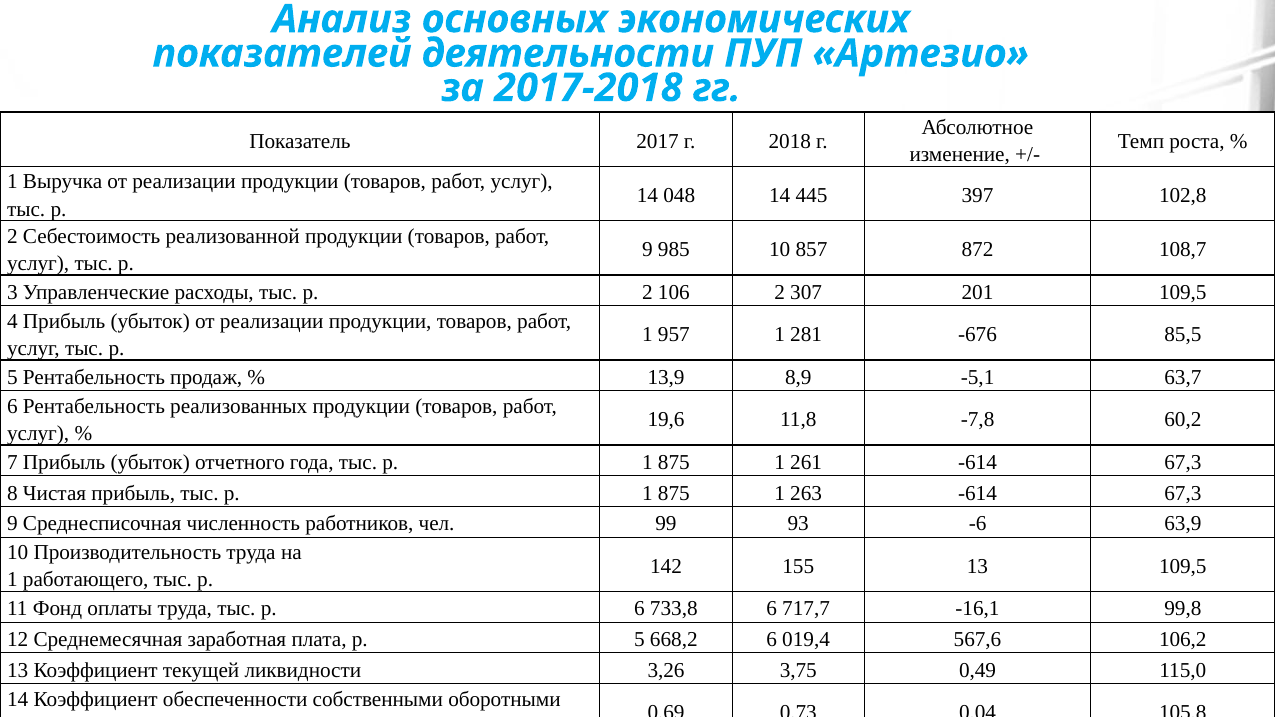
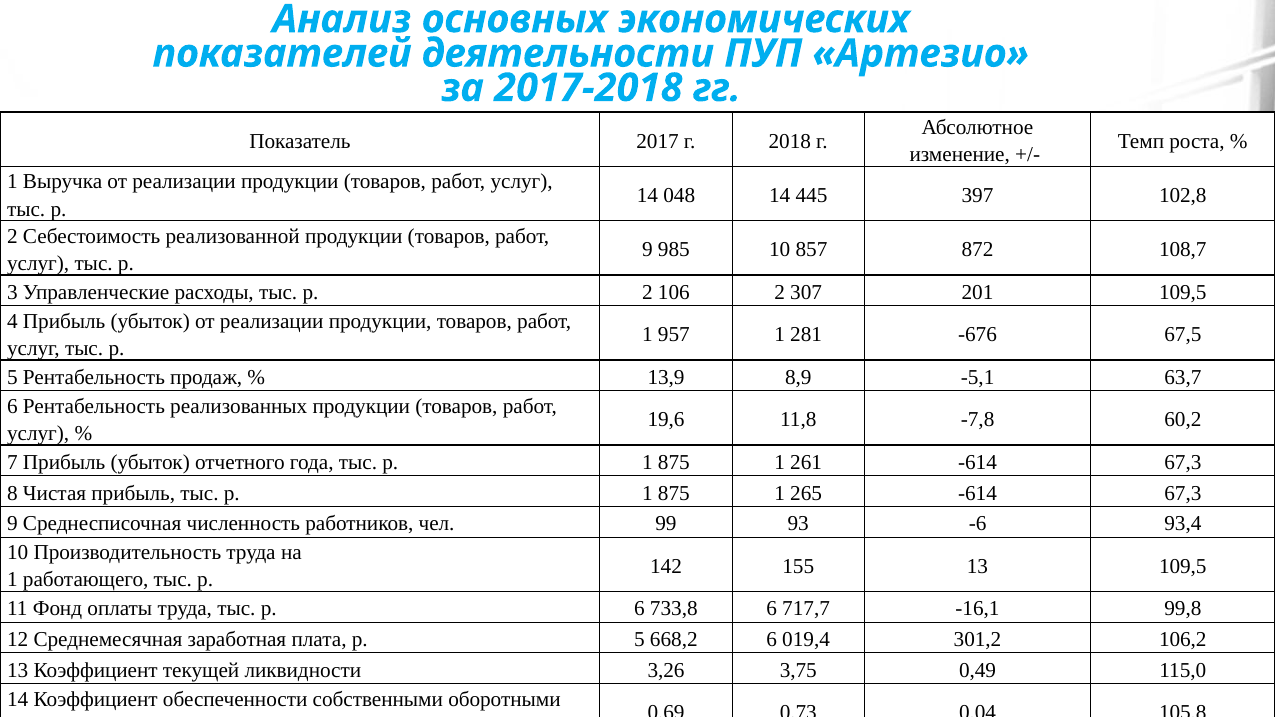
85,5: 85,5 -> 67,5
263: 263 -> 265
63,9: 63,9 -> 93,4
567,6: 567,6 -> 301,2
